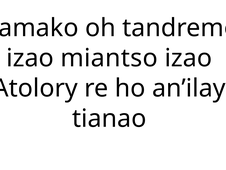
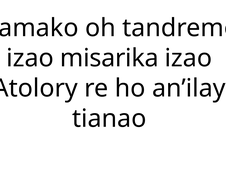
miantso: miantso -> misarika
